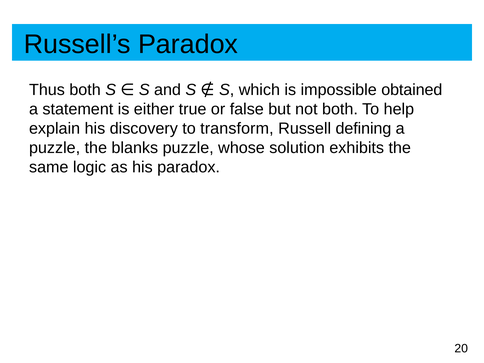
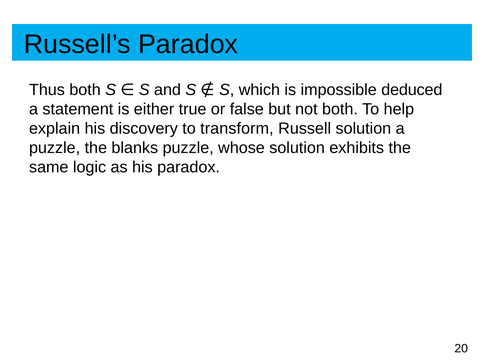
obtained: obtained -> deduced
Russell defining: defining -> solution
